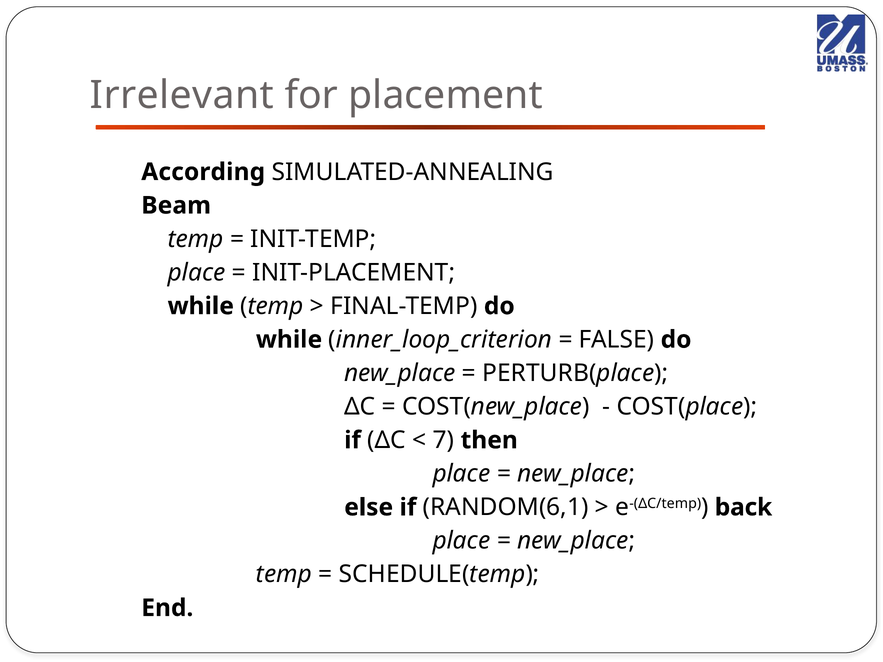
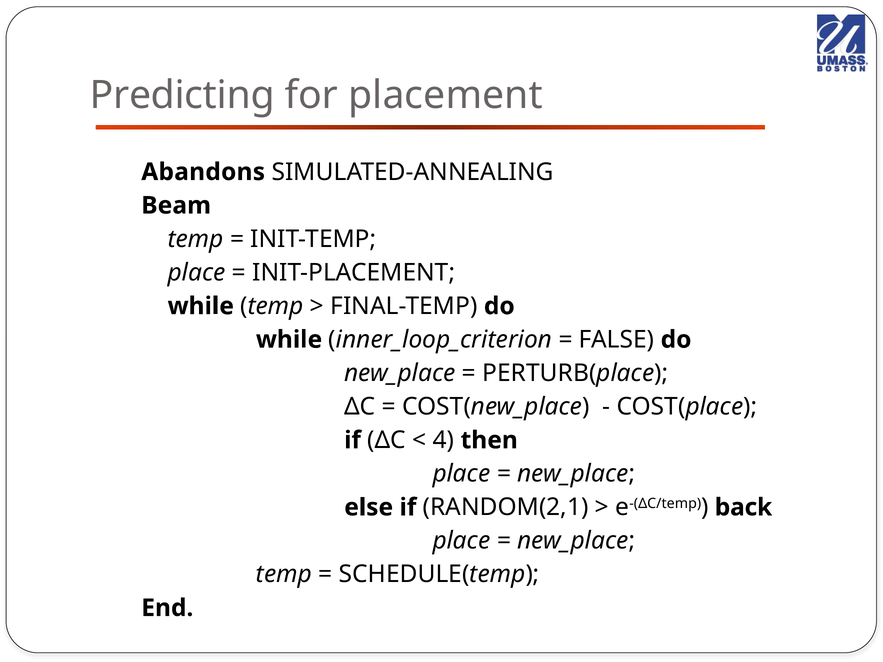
Irrelevant: Irrelevant -> Predicting
According: According -> Abandons
7: 7 -> 4
RANDOM(6,1: RANDOM(6,1 -> RANDOM(2,1
